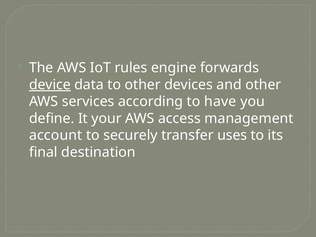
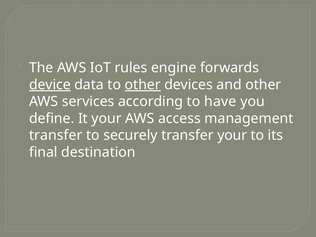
other at (143, 85) underline: none -> present
account at (56, 135): account -> transfer
transfer uses: uses -> your
